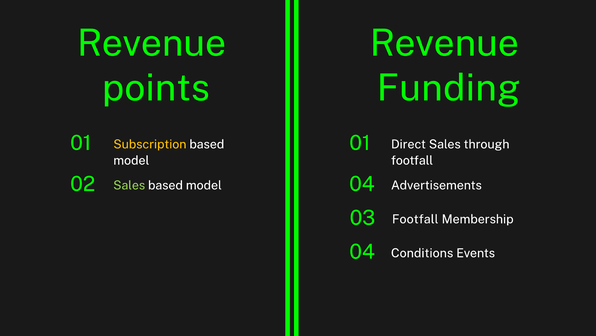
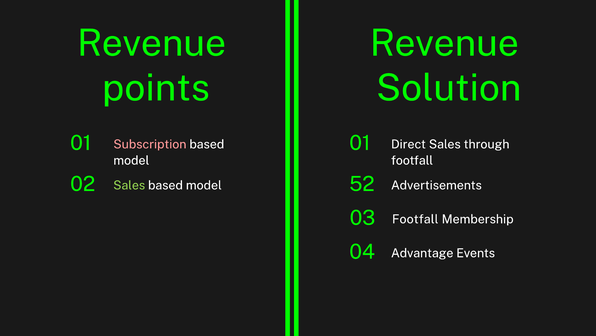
Funding: Funding -> Solution
Subscription colour: yellow -> pink
model 04: 04 -> 52
Conditions: Conditions -> Advantage
